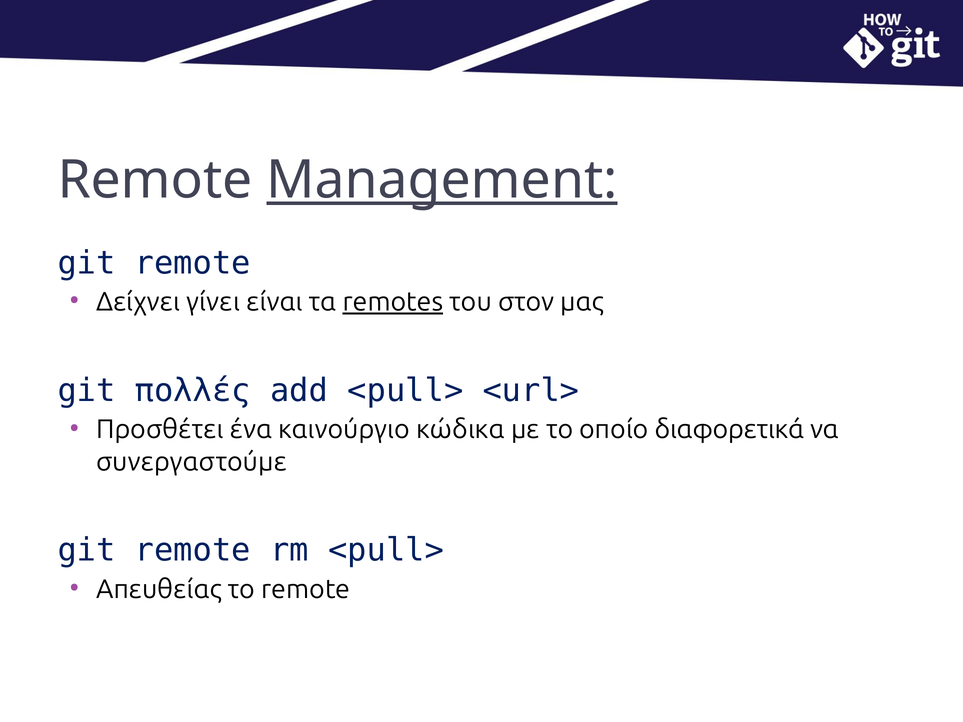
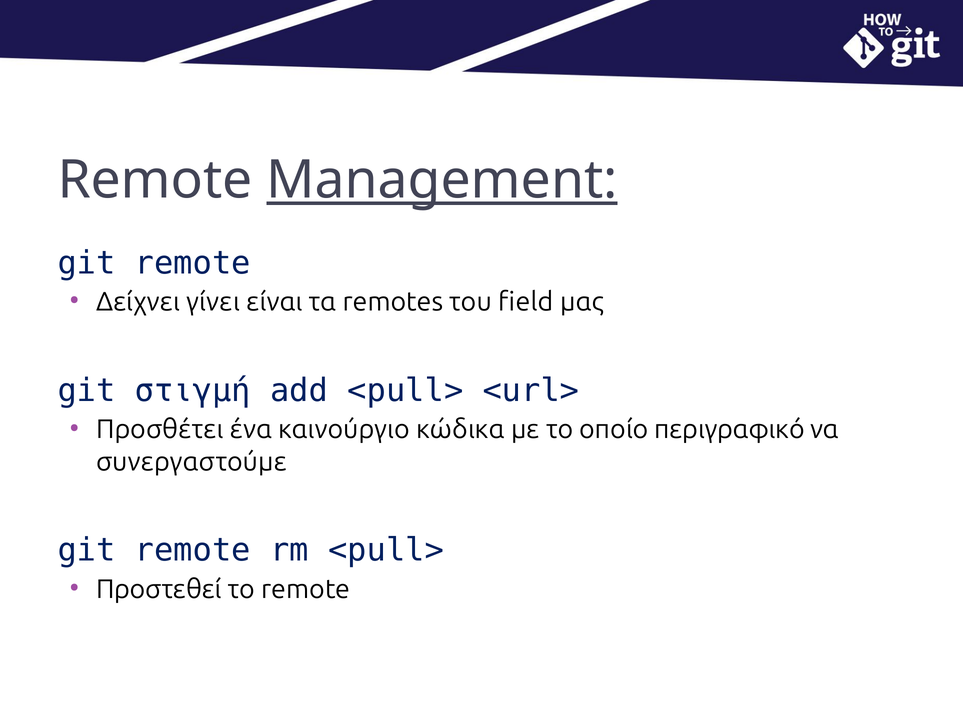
remotes underline: present -> none
στον: στον -> field
πολλές: πολλές -> στιγμή
διαφορετικά: διαφορετικά -> περιγραφικό
Απευθείας: Απευθείας -> Προστεθεί
